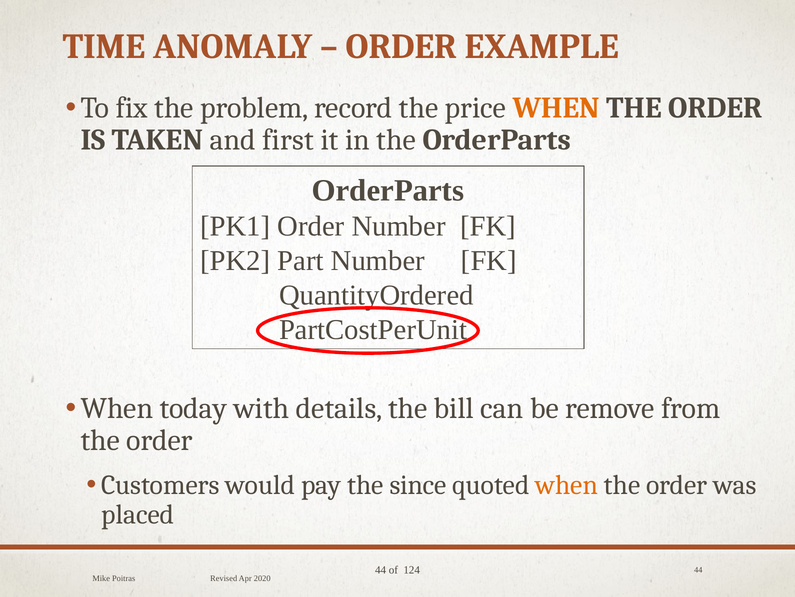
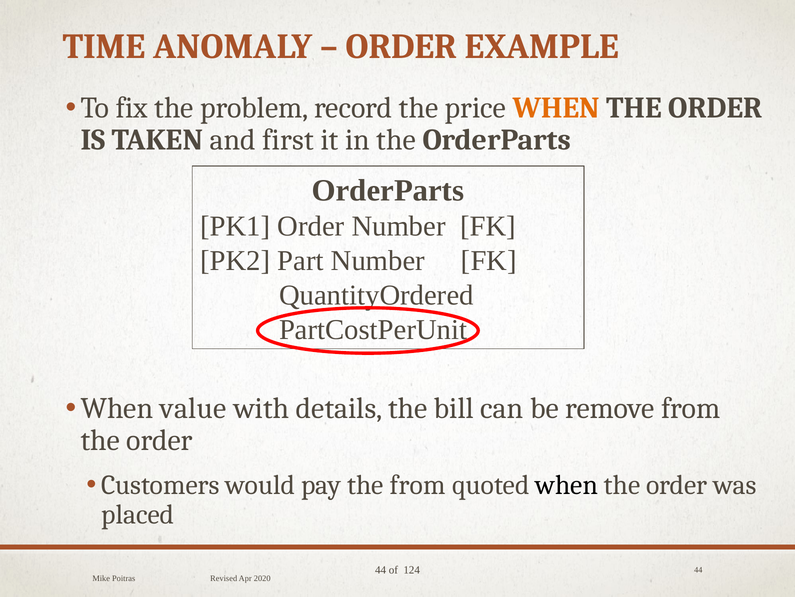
today: today -> value
the since: since -> from
when at (567, 484) colour: orange -> black
